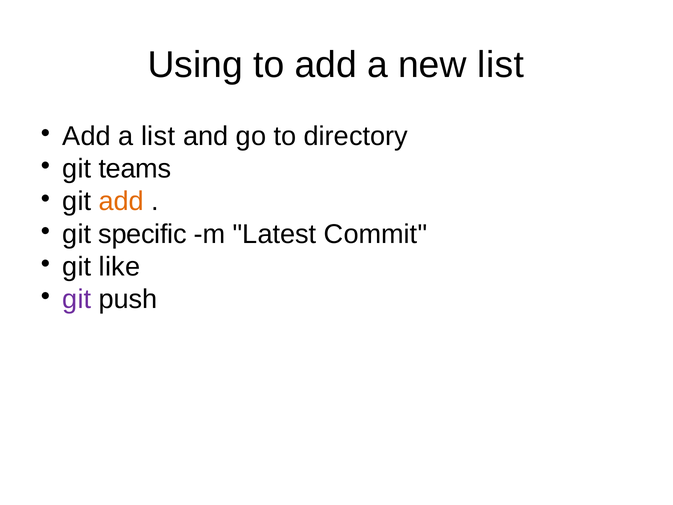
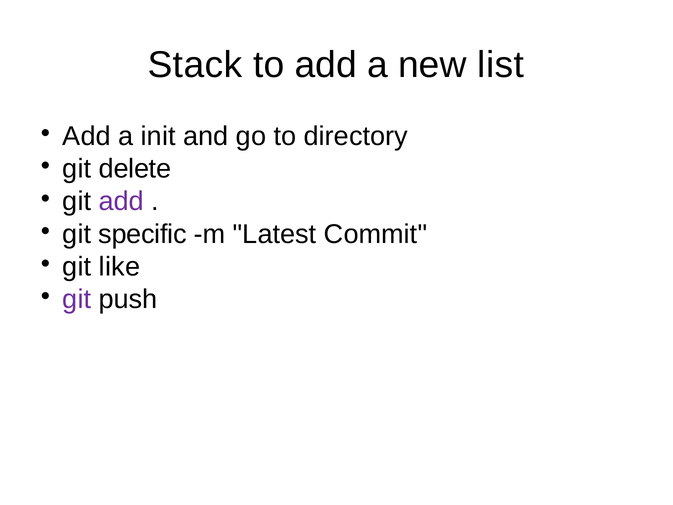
Using: Using -> Stack
a list: list -> init
teams: teams -> delete
add at (121, 201) colour: orange -> purple
